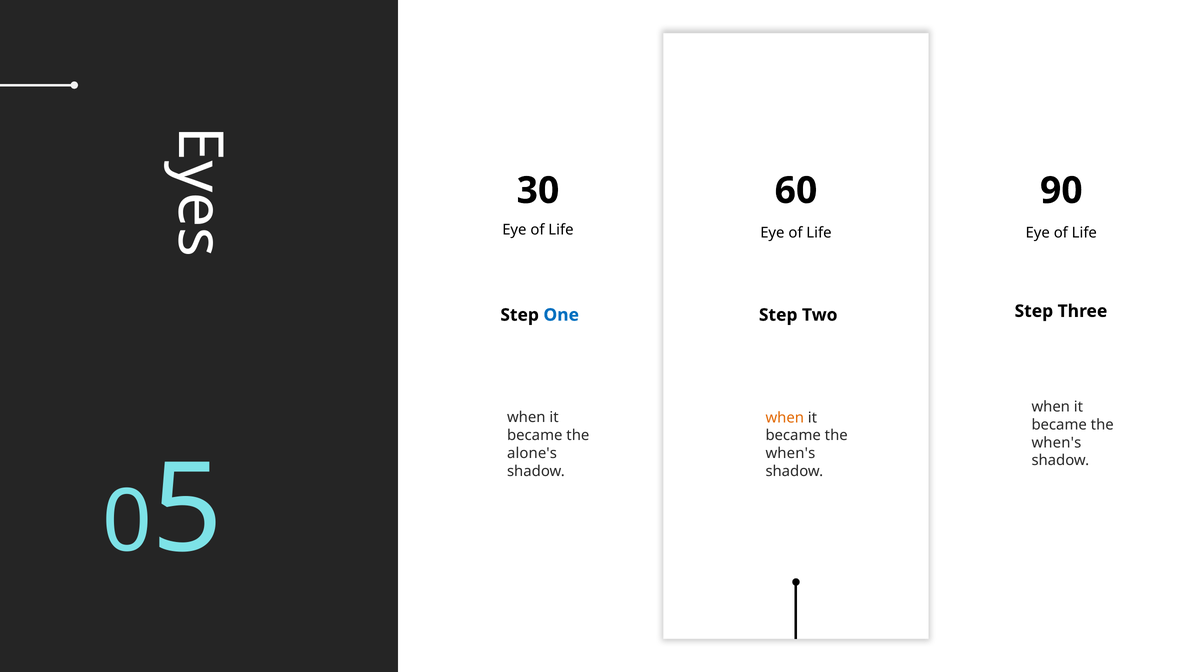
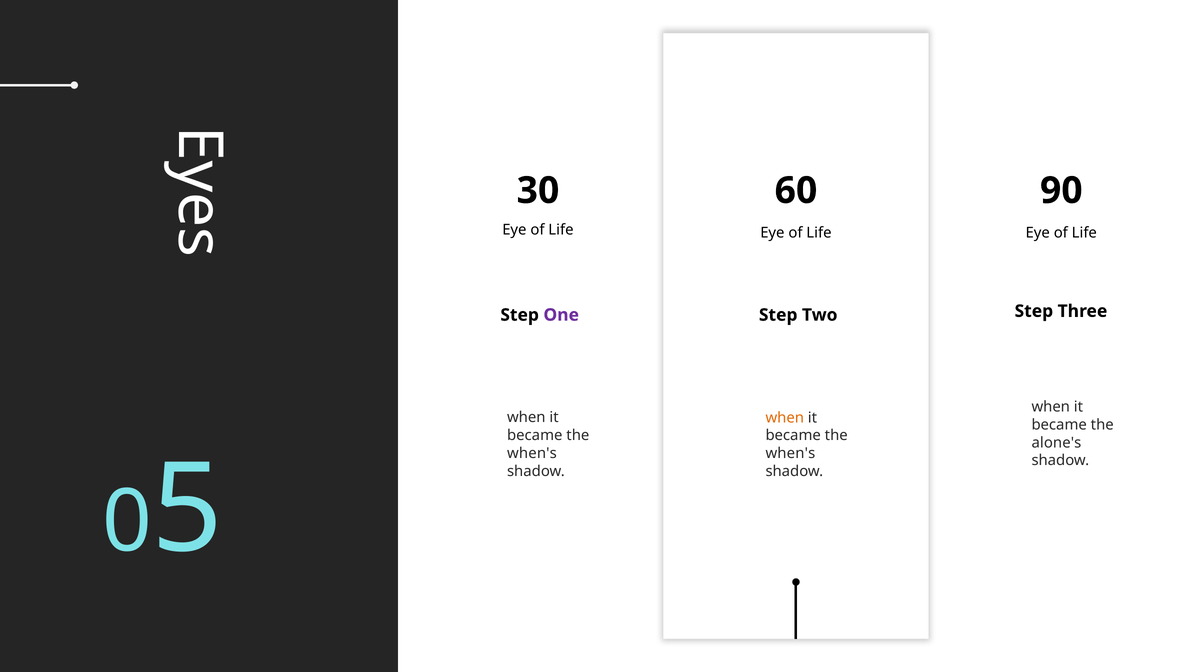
One colour: blue -> purple
when's at (1056, 442): when's -> alone's
alone's at (532, 453): alone's -> when's
